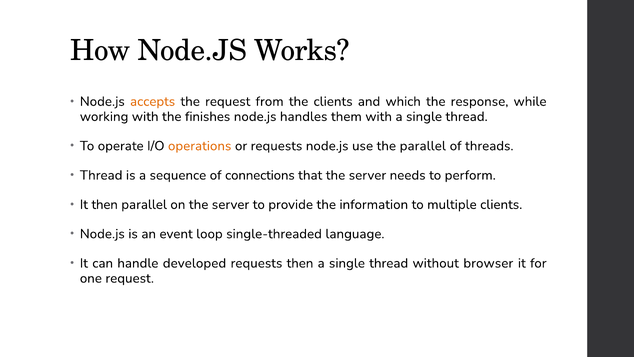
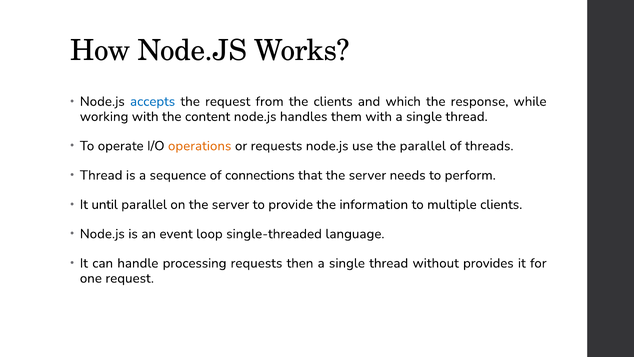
accepts colour: orange -> blue
finishes: finishes -> content
It then: then -> until
developed: developed -> processing
browser: browser -> provides
